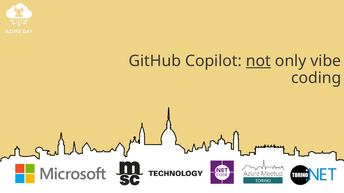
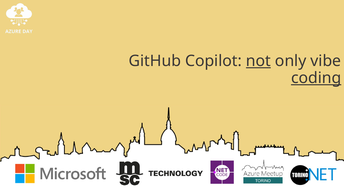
coding underline: none -> present
